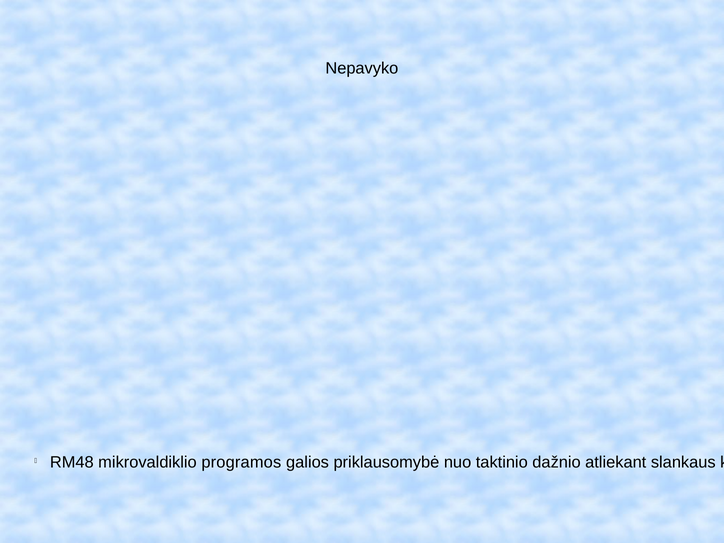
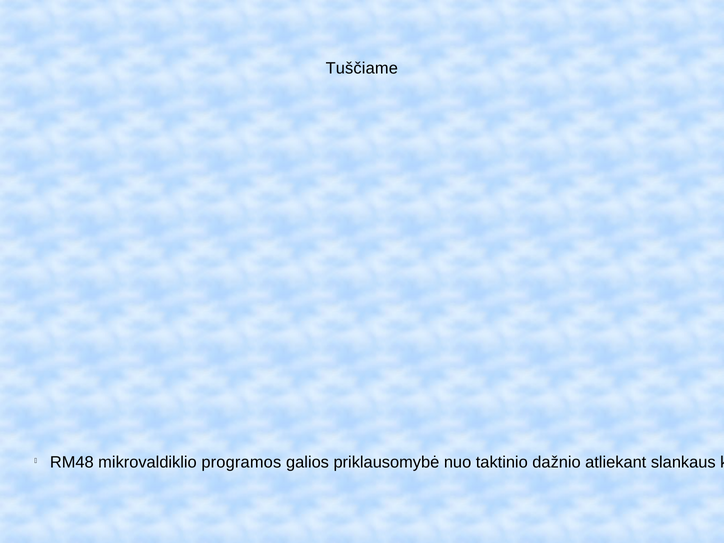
Nepavyko at (362, 68): Nepavyko -> Tuščiame
